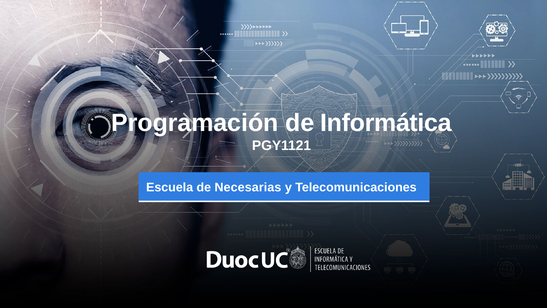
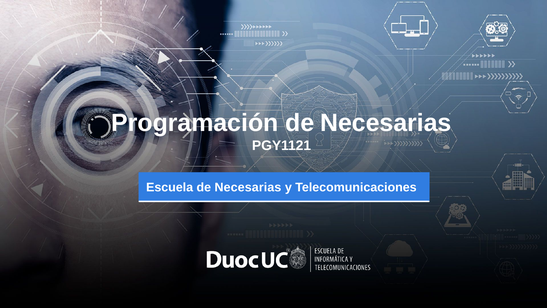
Programación de Informática: Informática -> Necesarias
